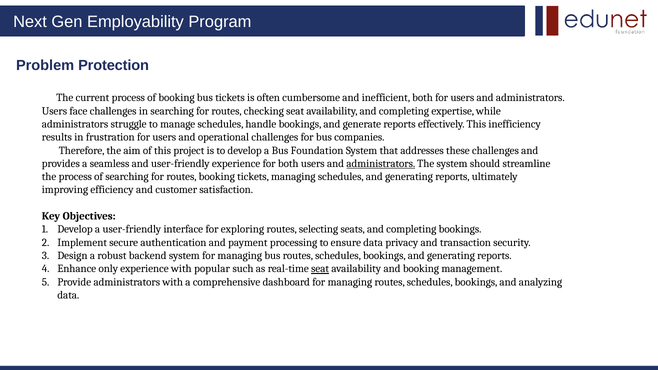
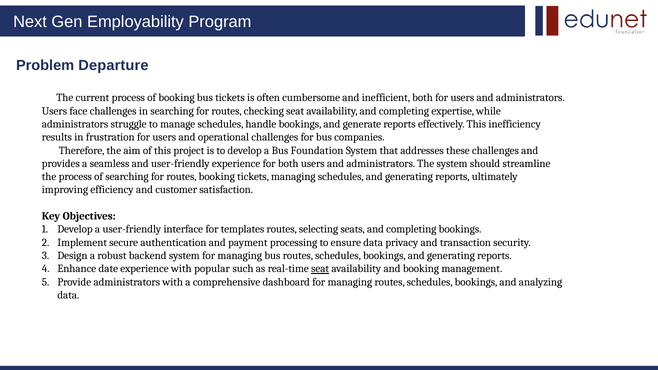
Protection: Protection -> Departure
administrators at (381, 164) underline: present -> none
exploring: exploring -> templates
only: only -> date
